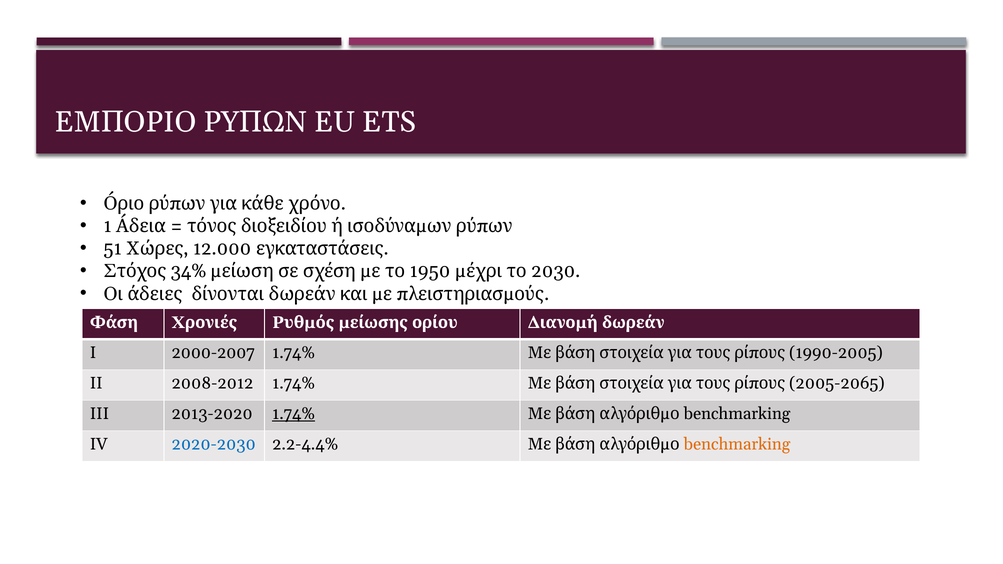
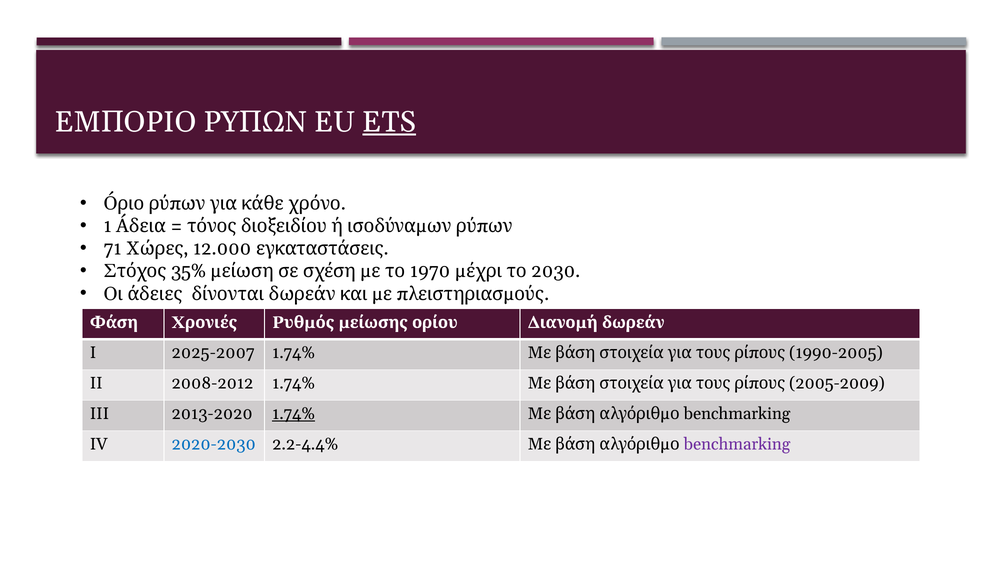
ETS underline: none -> present
51: 51 -> 71
34%: 34% -> 35%
1950: 1950 -> 1970
2000-2007: 2000-2007 -> 2025-2007
2005-2065: 2005-2065 -> 2005-2009
benchmarking at (737, 445) colour: orange -> purple
